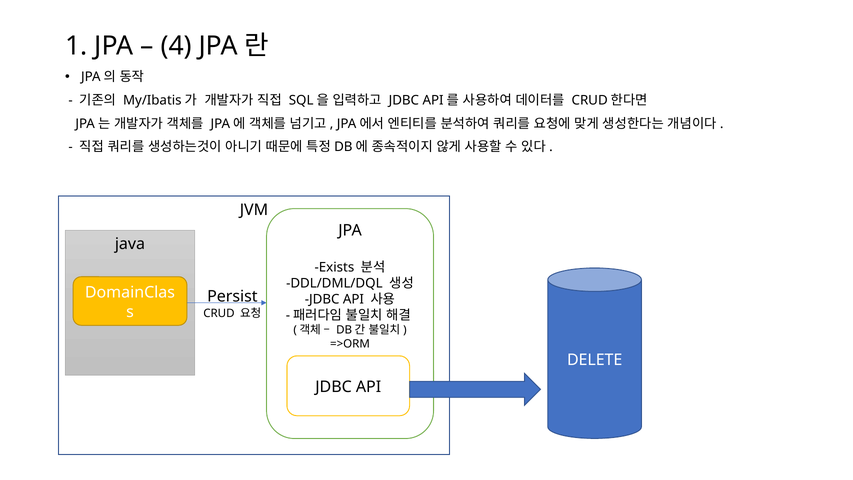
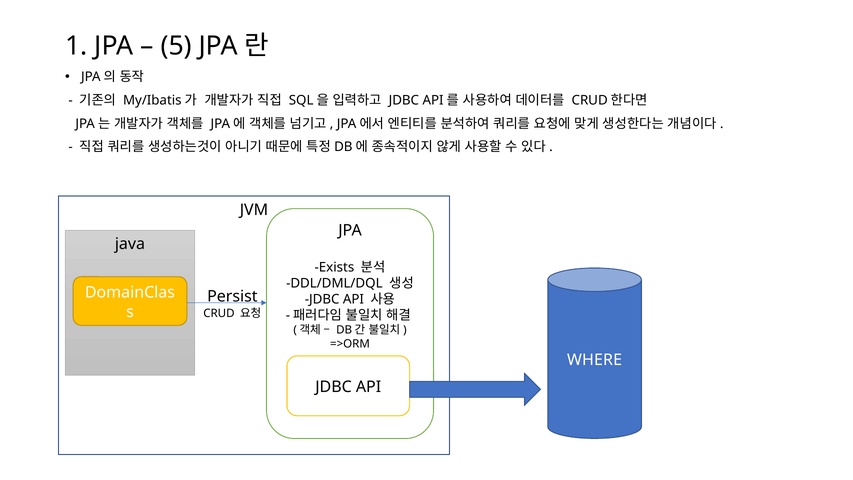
4: 4 -> 5
DELETE: DELETE -> WHERE
